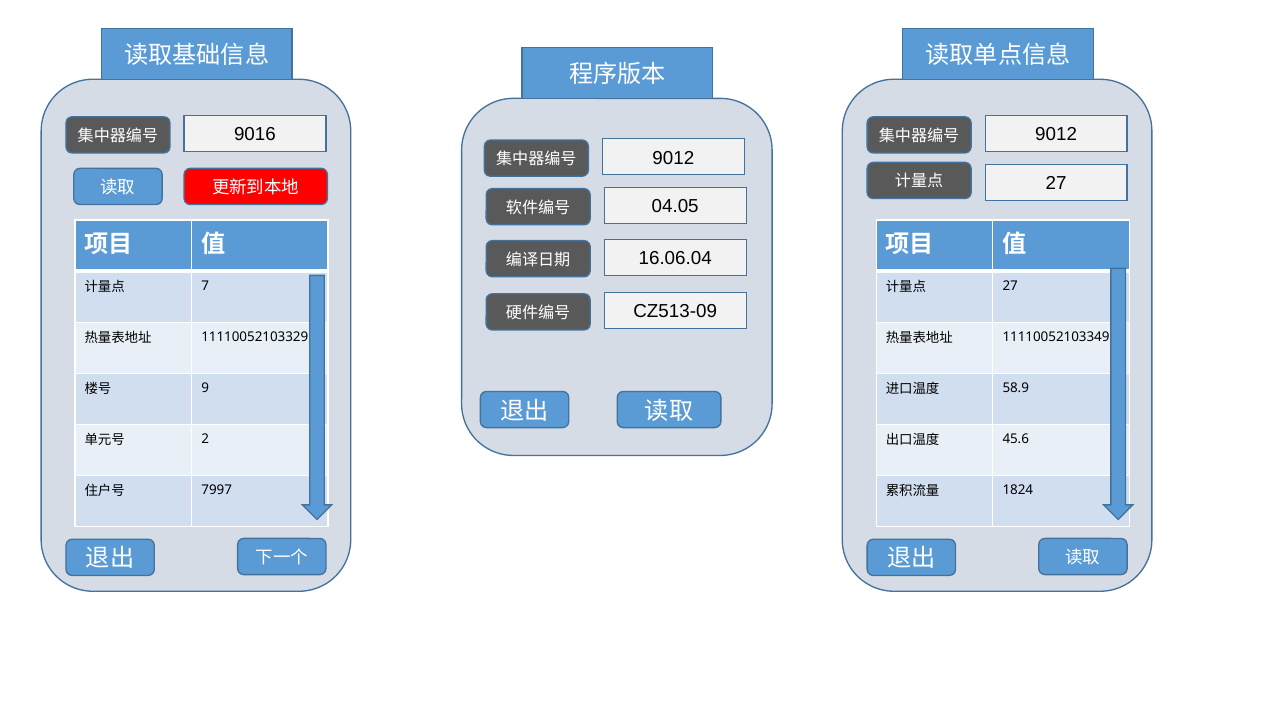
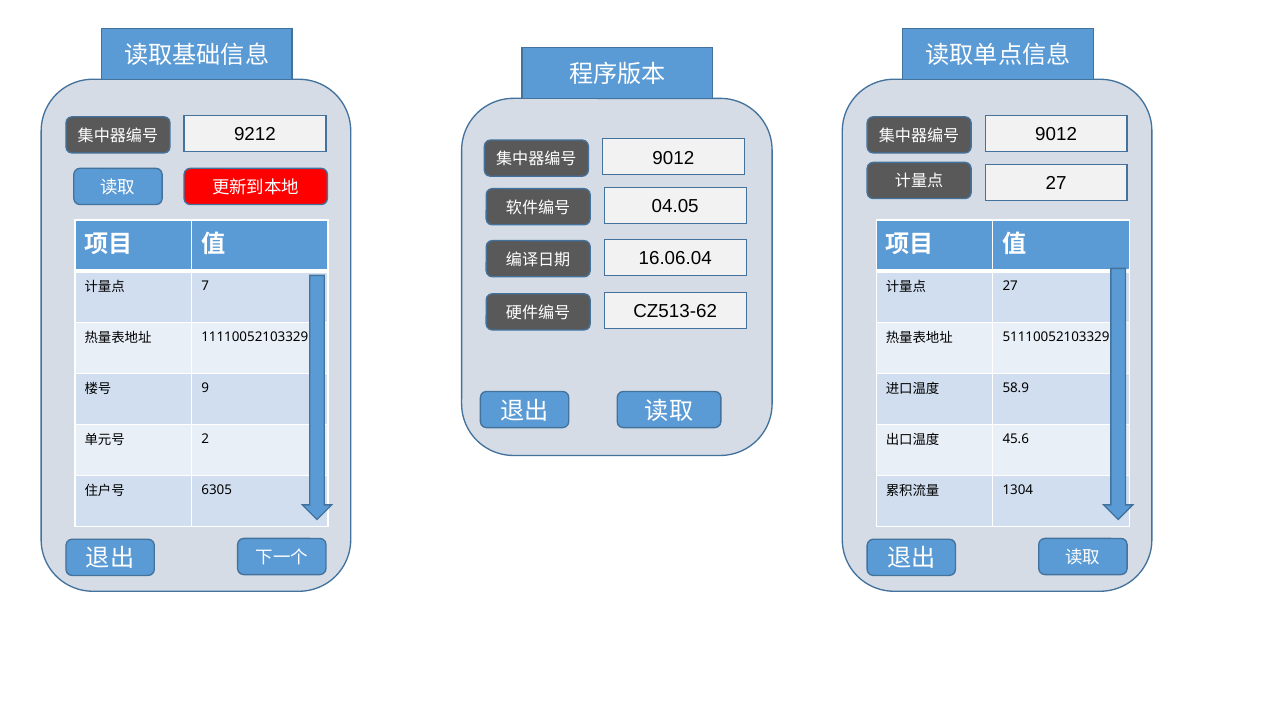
9016: 9016 -> 9212
CZ513-09: CZ513-09 -> CZ513-62
11110052103349: 11110052103349 -> 51110052103329
7997: 7997 -> 6305
1824: 1824 -> 1304
